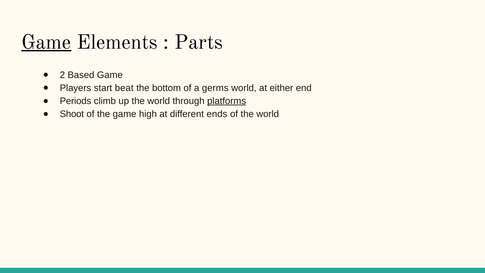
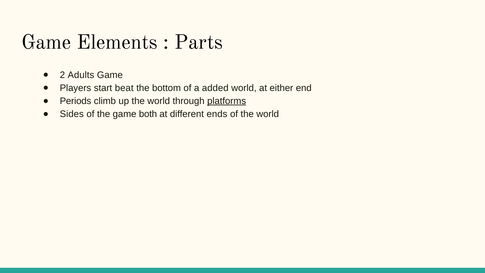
Game at (46, 42) underline: present -> none
Based: Based -> Adults
germs: germs -> added
Shoot: Shoot -> Sides
high: high -> both
